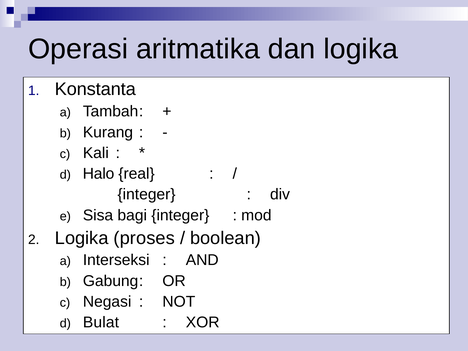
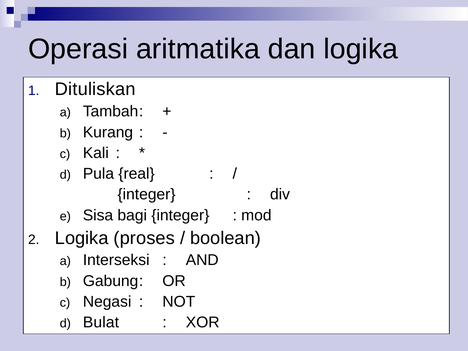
Konstanta: Konstanta -> Dituliskan
Halo: Halo -> Pula
